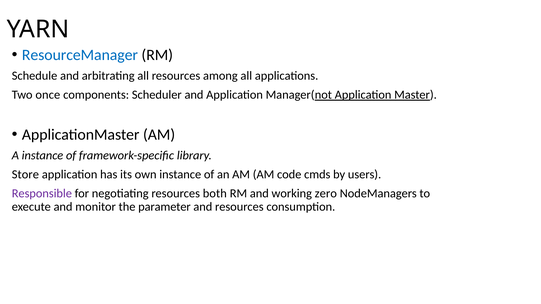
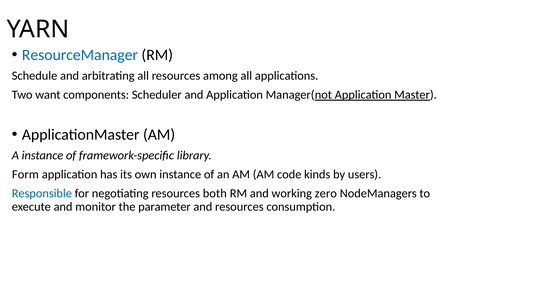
once: once -> want
Store: Store -> Form
cmds: cmds -> kinds
Responsible colour: purple -> blue
